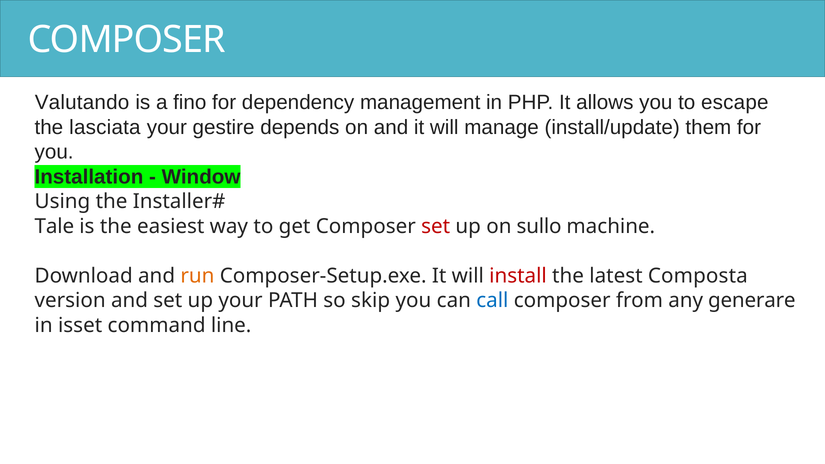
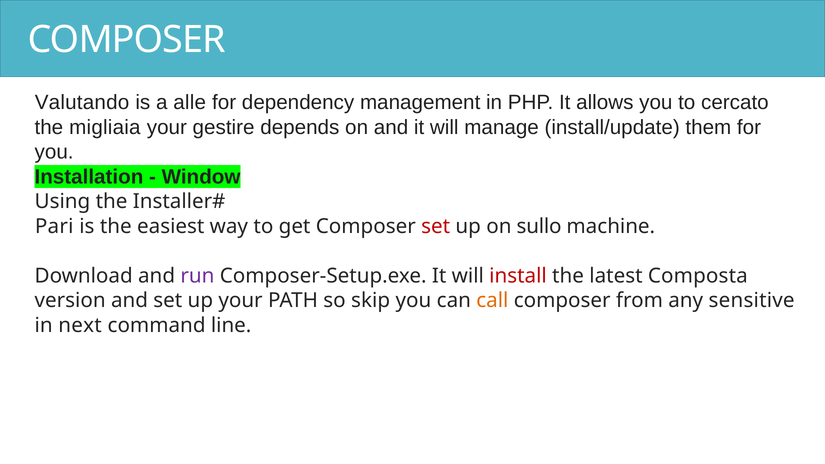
fino: fino -> alle
escape: escape -> cercato
lasciata: lasciata -> migliaia
Tale: Tale -> Pari
run colour: orange -> purple
call colour: blue -> orange
generare: generare -> sensitive
isset: isset -> next
